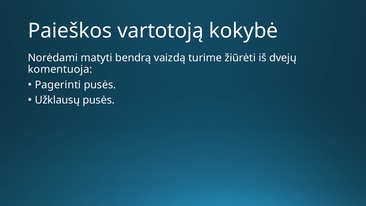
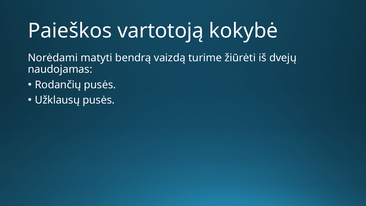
komentuoja: komentuoja -> naudojamas
Pagerinti: Pagerinti -> Rodančių
